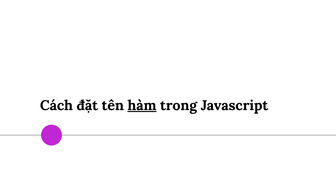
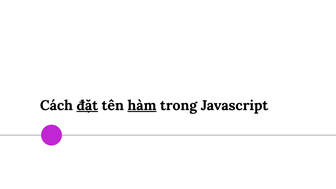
đặt underline: none -> present
